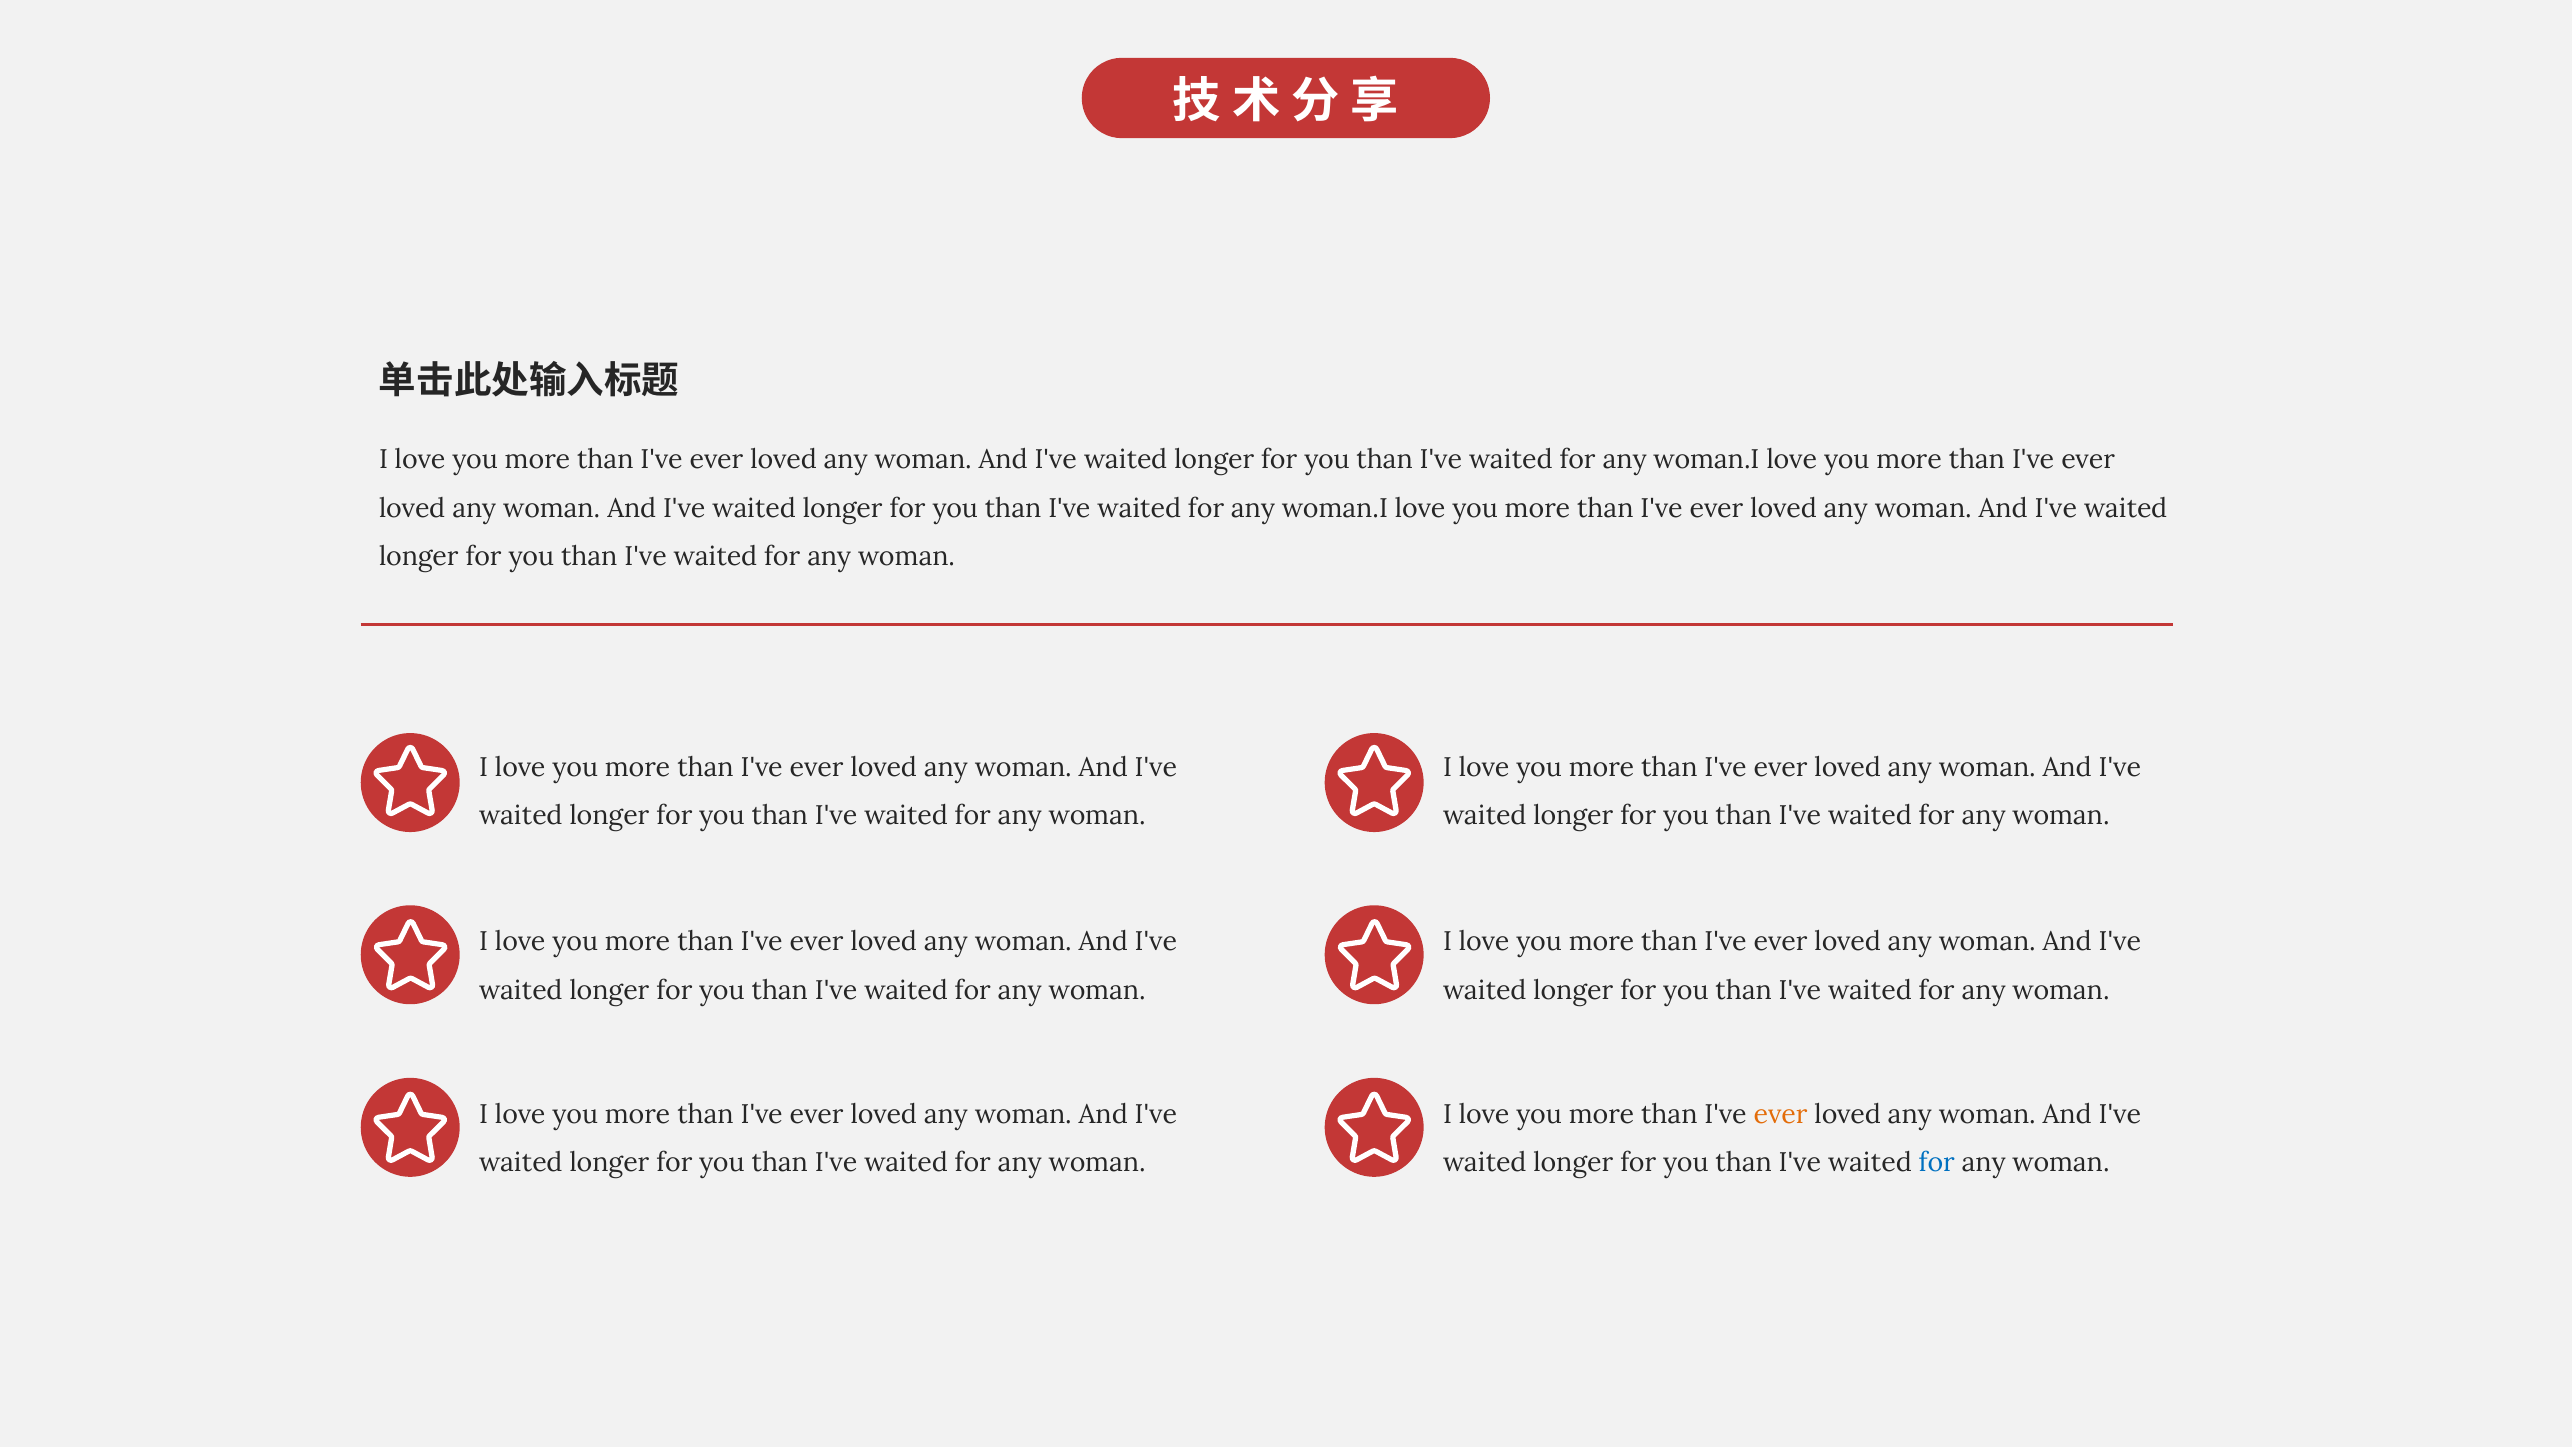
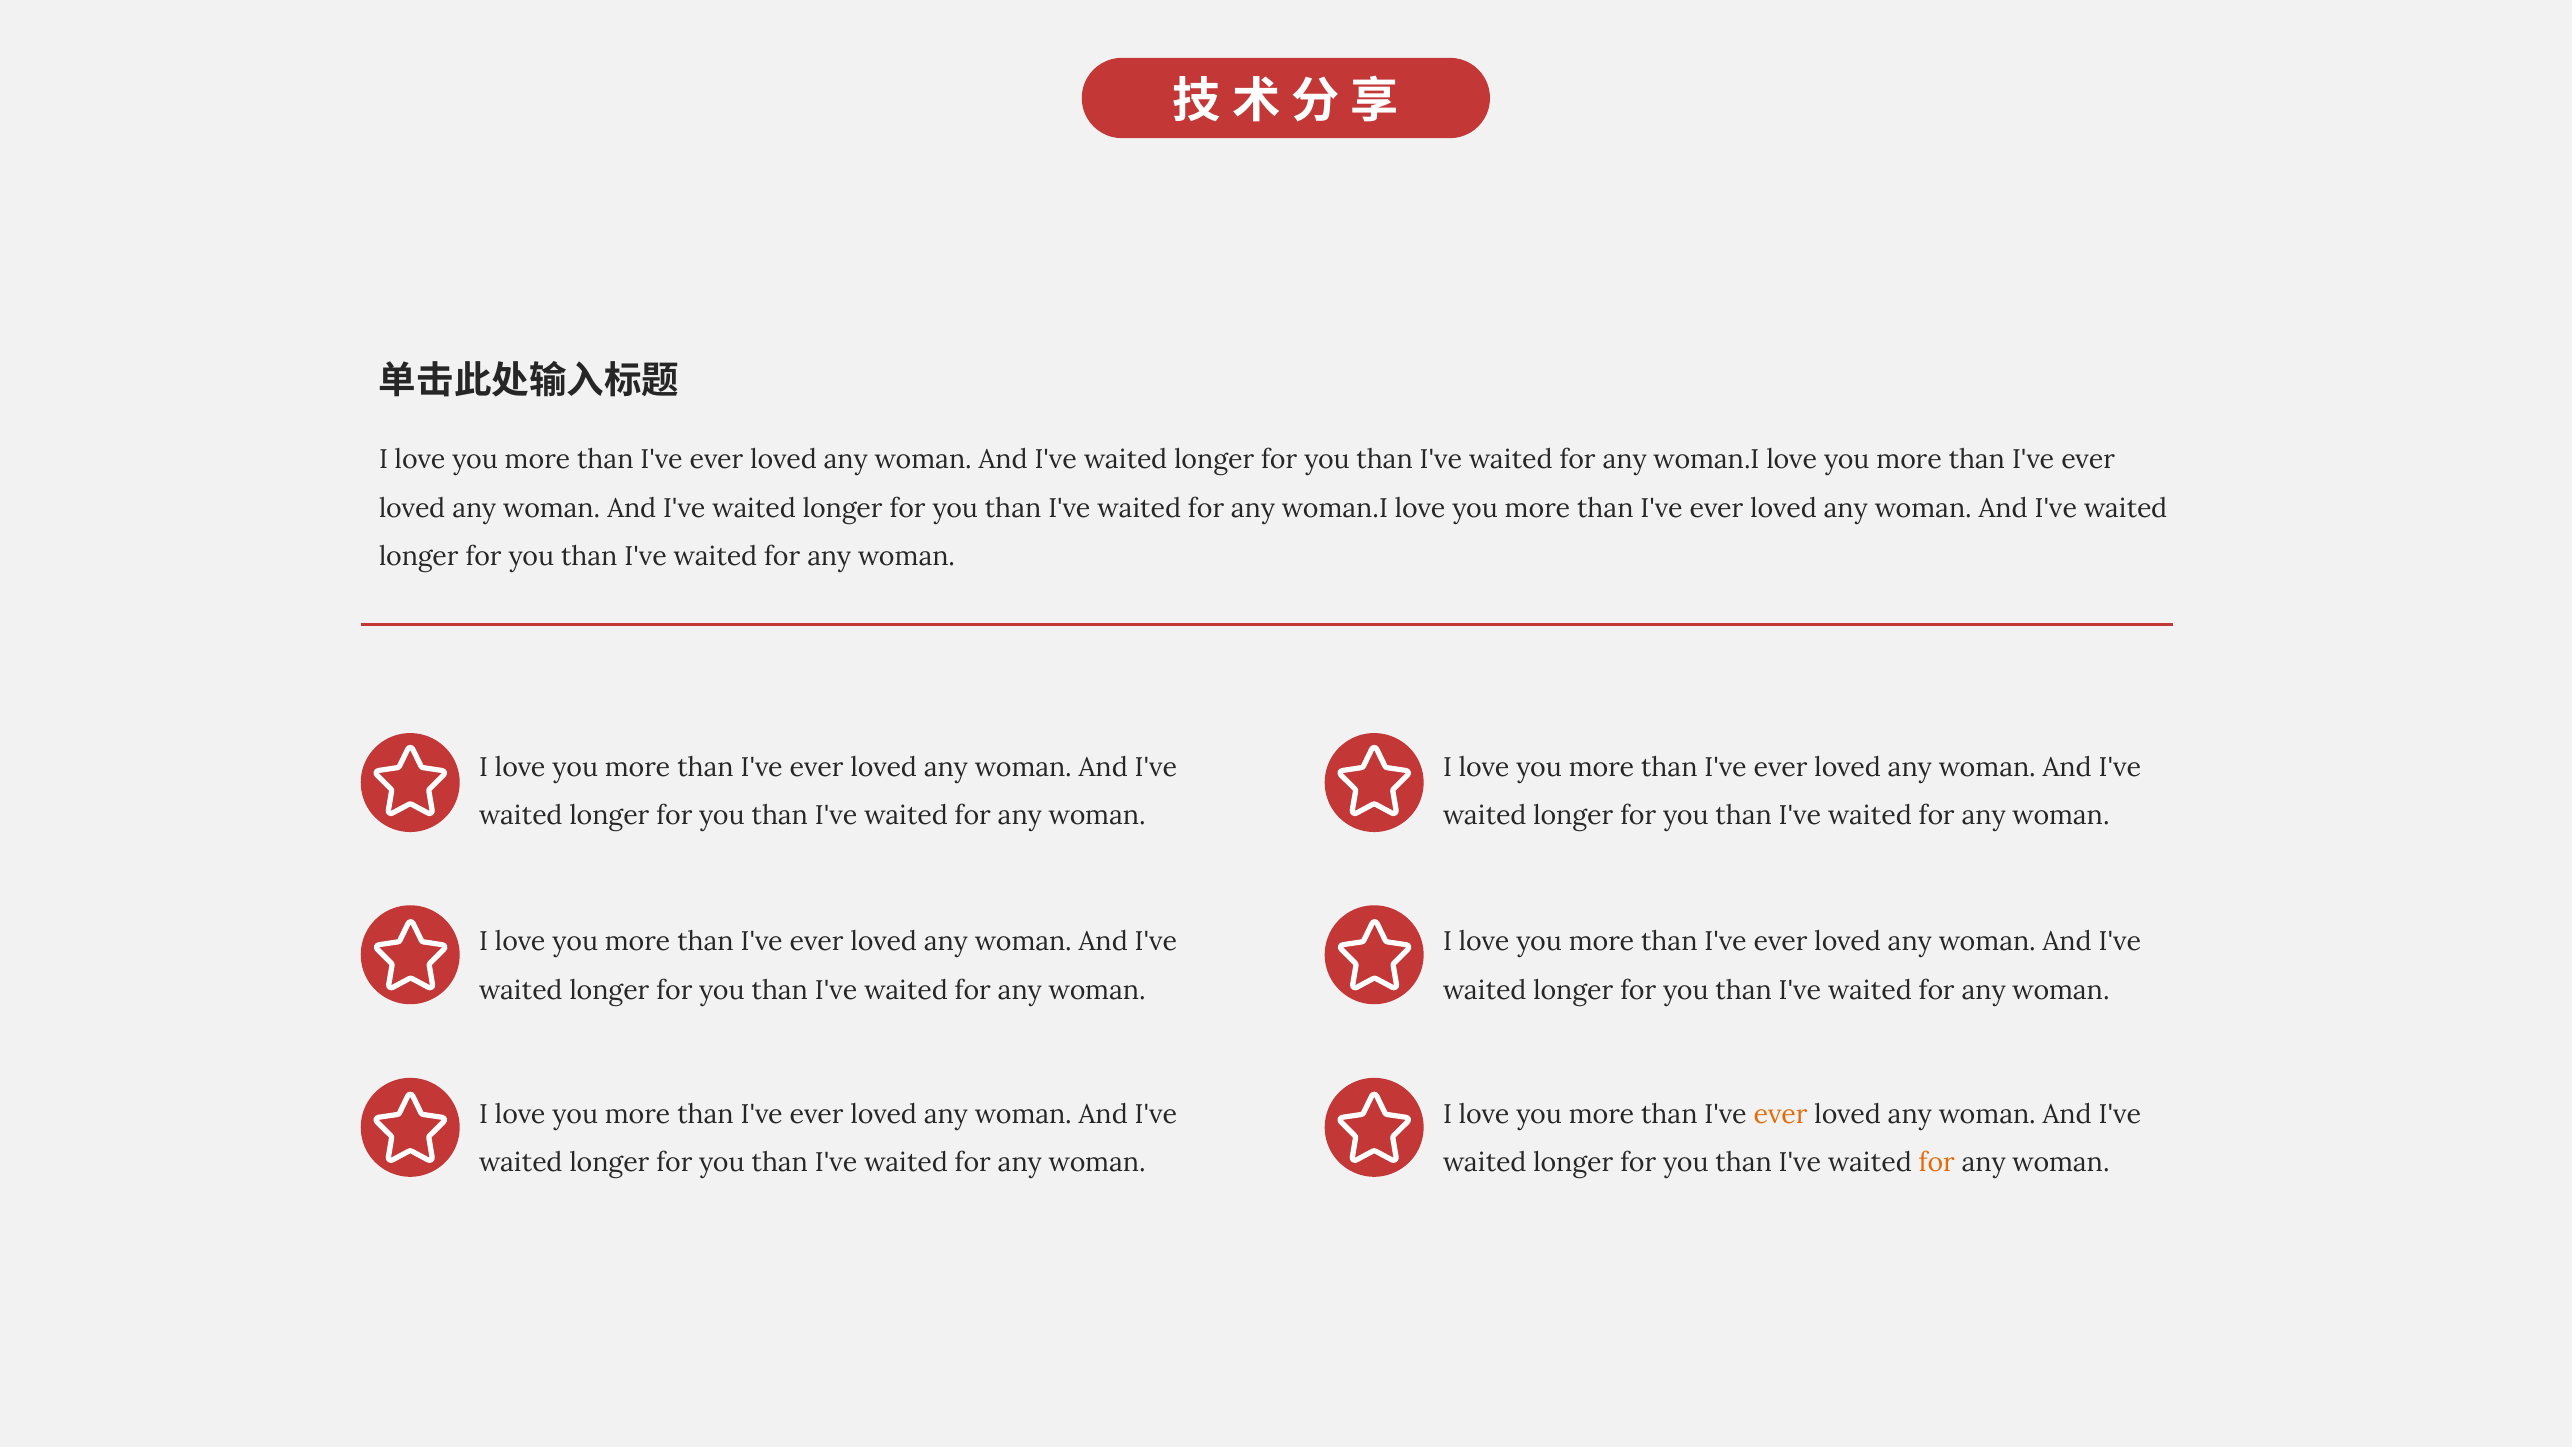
for at (1937, 1163) colour: blue -> orange
